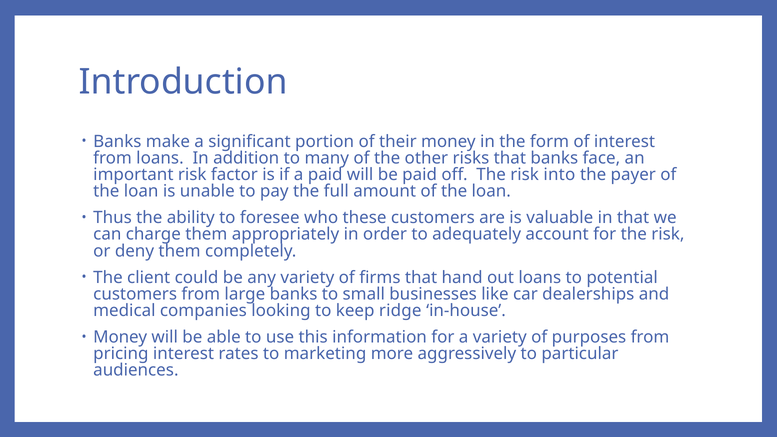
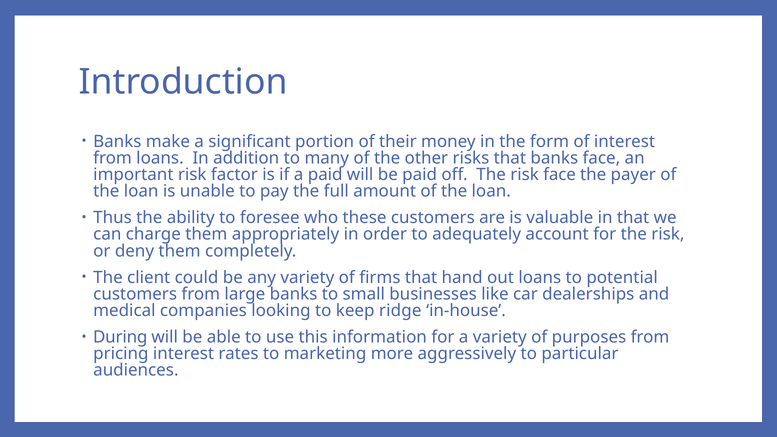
risk into: into -> face
Money at (120, 337): Money -> During
